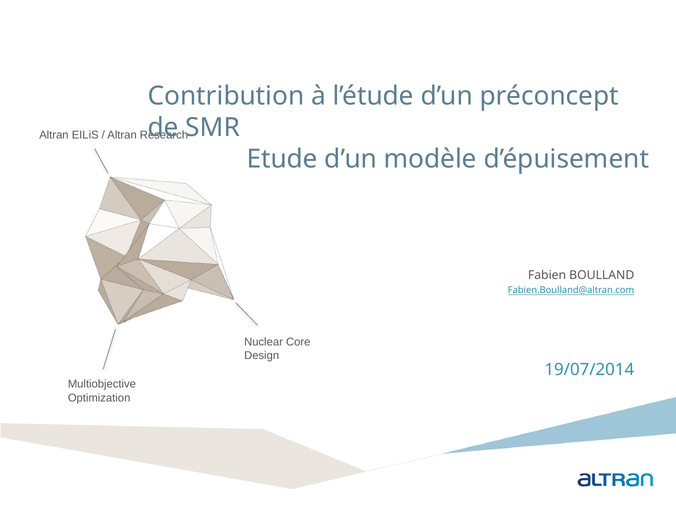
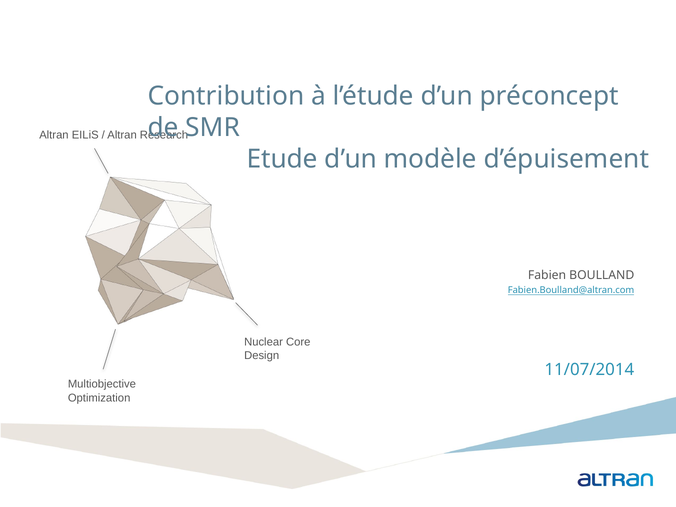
19/07/2014: 19/07/2014 -> 11/07/2014
